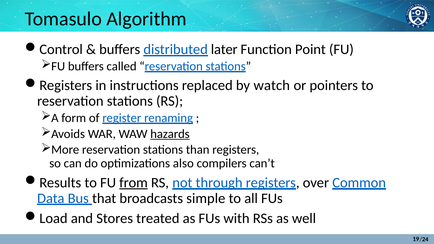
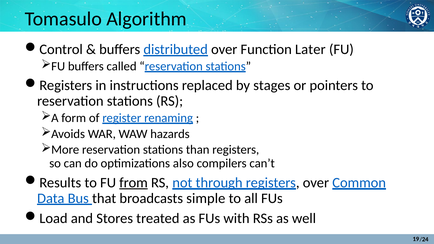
later at (224, 49): later -> over
Point: Point -> Later
watch: watch -> stages
hazards underline: present -> none
